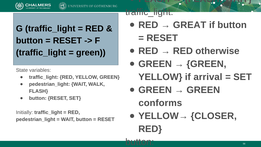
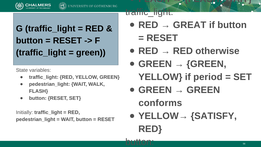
arrival: arrival -> period
CLOSER: CLOSER -> SATISFY
